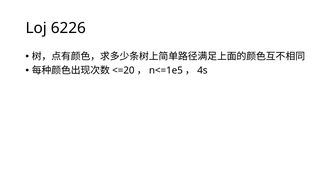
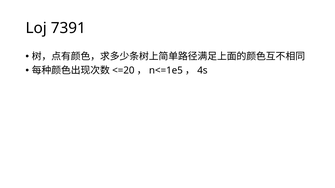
6226: 6226 -> 7391
